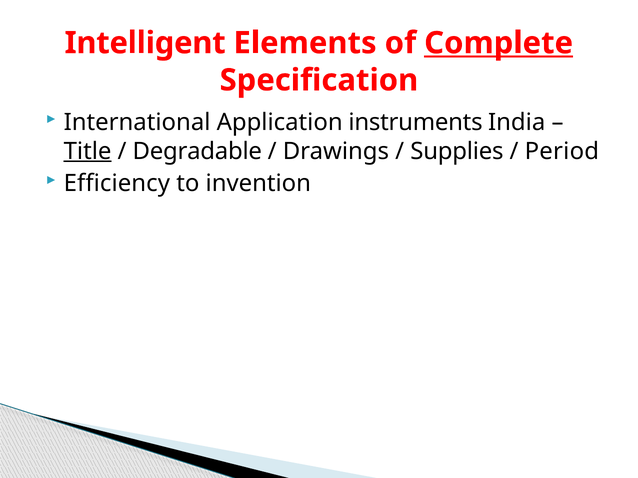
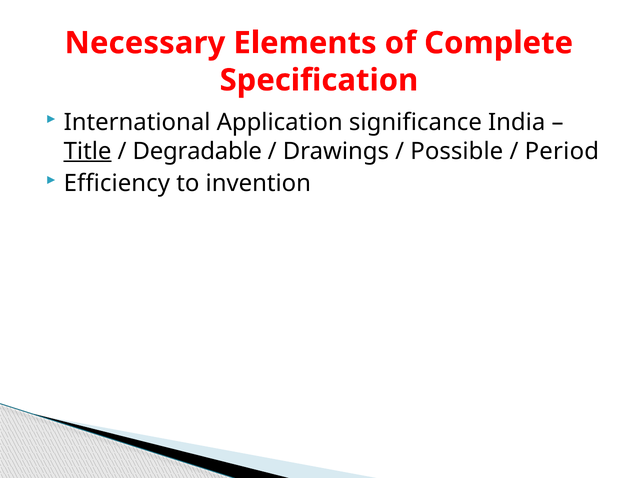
Intelligent: Intelligent -> Necessary
Complete underline: present -> none
instruments: instruments -> significance
Supplies: Supplies -> Possible
